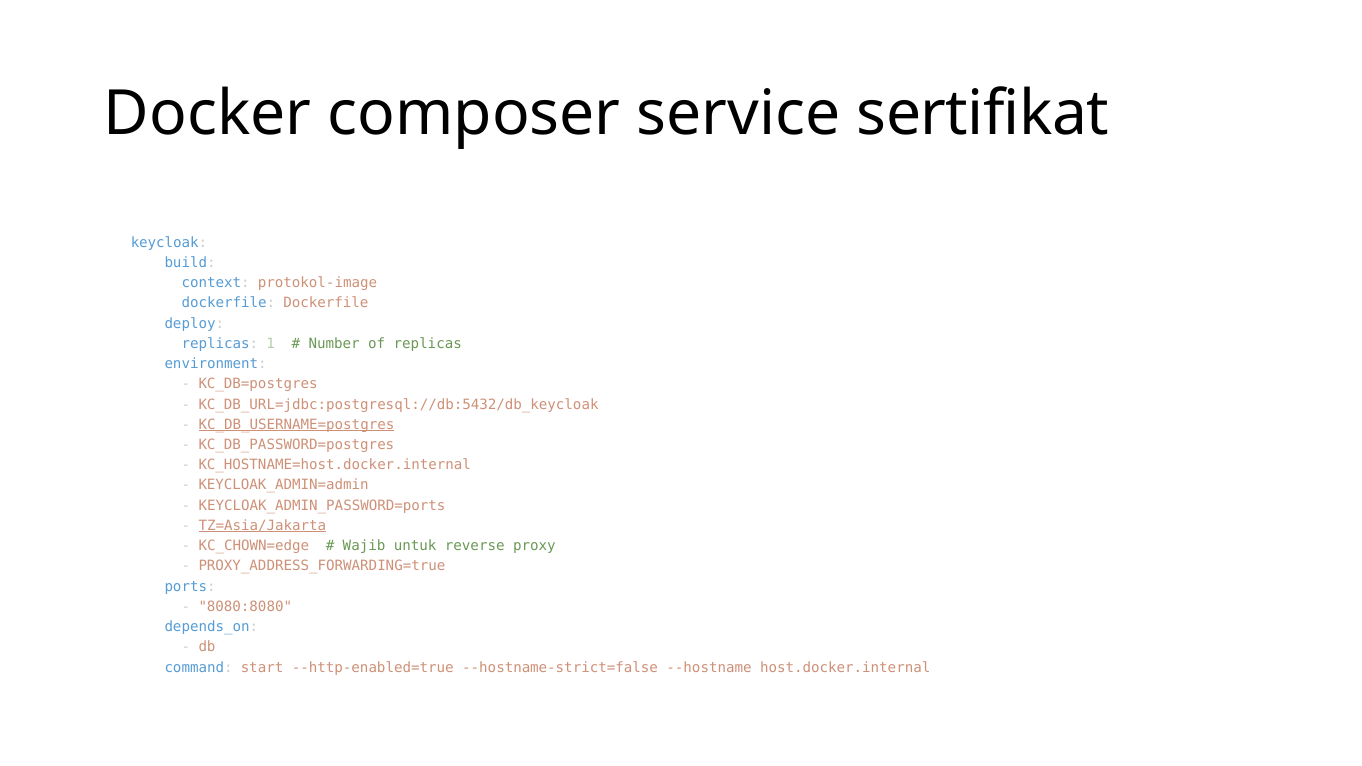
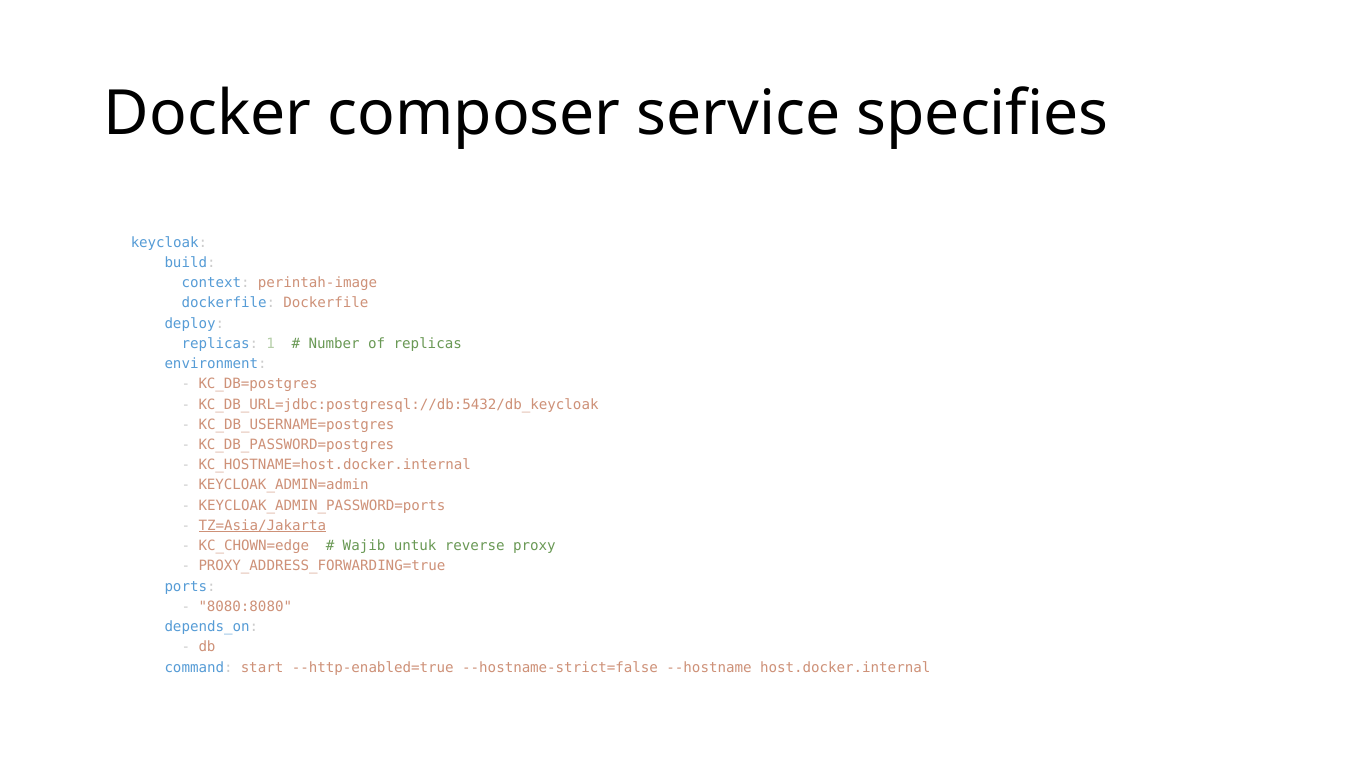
sertifikat: sertifikat -> specifies
protokol-image: protokol-image -> perintah-image
KC_DB_USERNAME=postgres underline: present -> none
